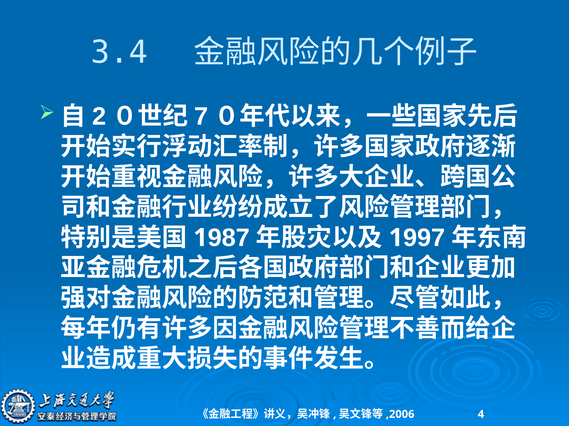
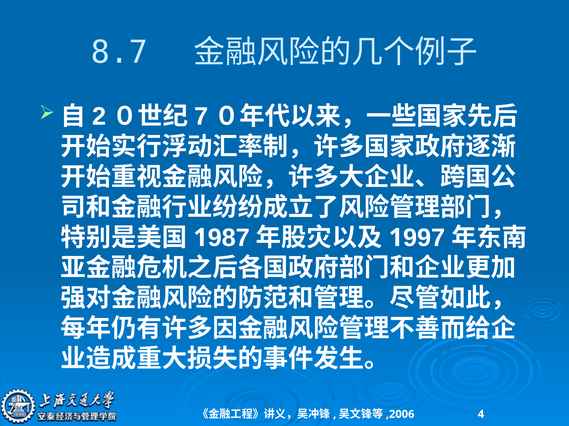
3.4: 3.4 -> 8.7
